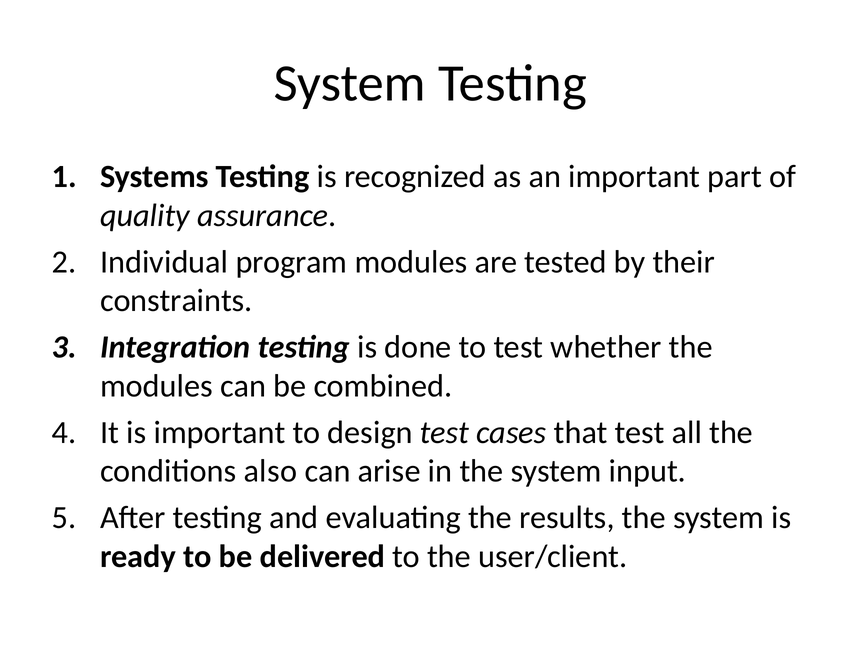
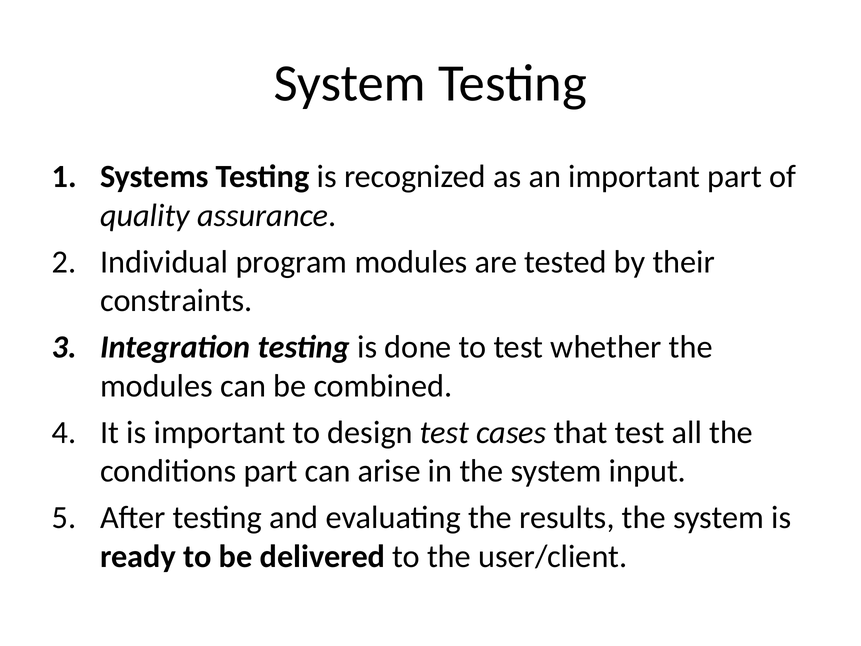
conditions also: also -> part
